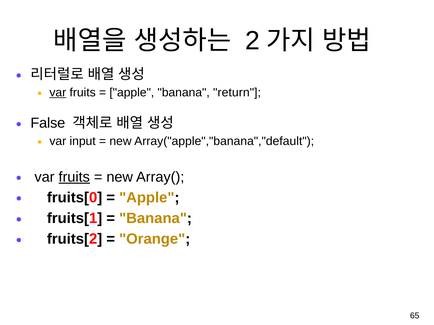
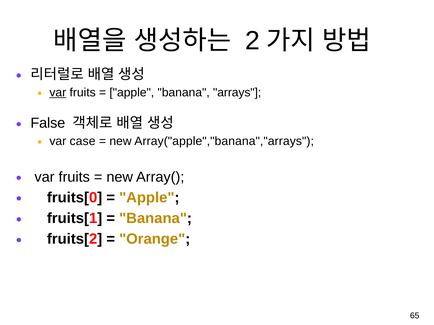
return: return -> arrays
input: input -> case
Array("apple","banana","default: Array("apple","banana","default -> Array("apple","banana","arrays
fruits at (74, 177) underline: present -> none
